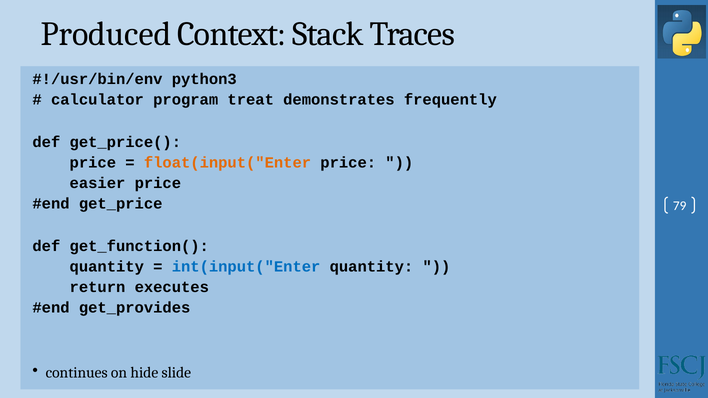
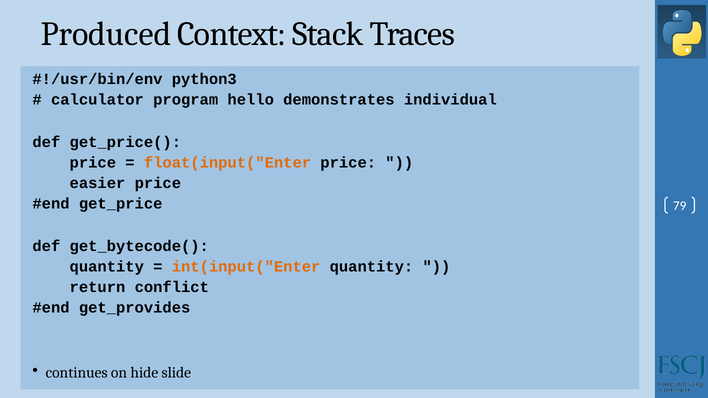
treat: treat -> hello
frequently: frequently -> individual
get_function(: get_function( -> get_bytecode(
int(input("Enter colour: blue -> orange
executes: executes -> conflict
